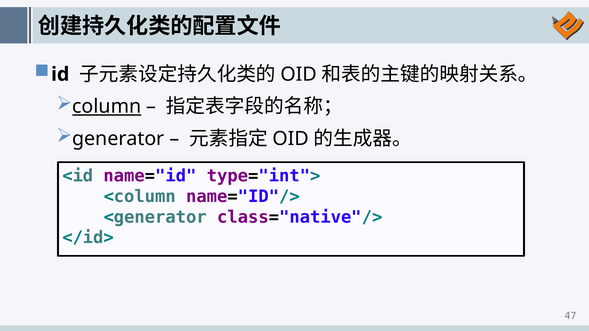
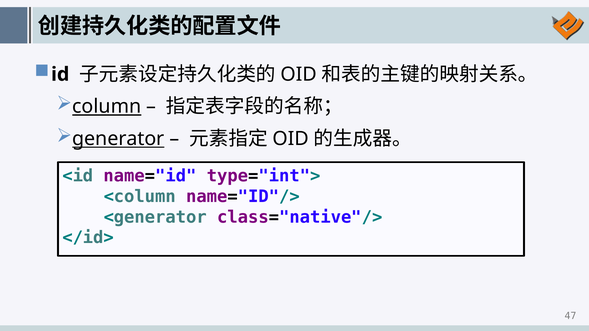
generator underline: none -> present
